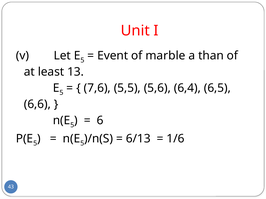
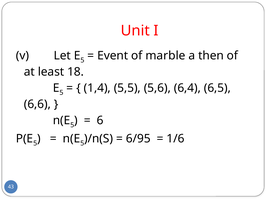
than: than -> then
13: 13 -> 18
7,6: 7,6 -> 1,4
6/13: 6/13 -> 6/95
